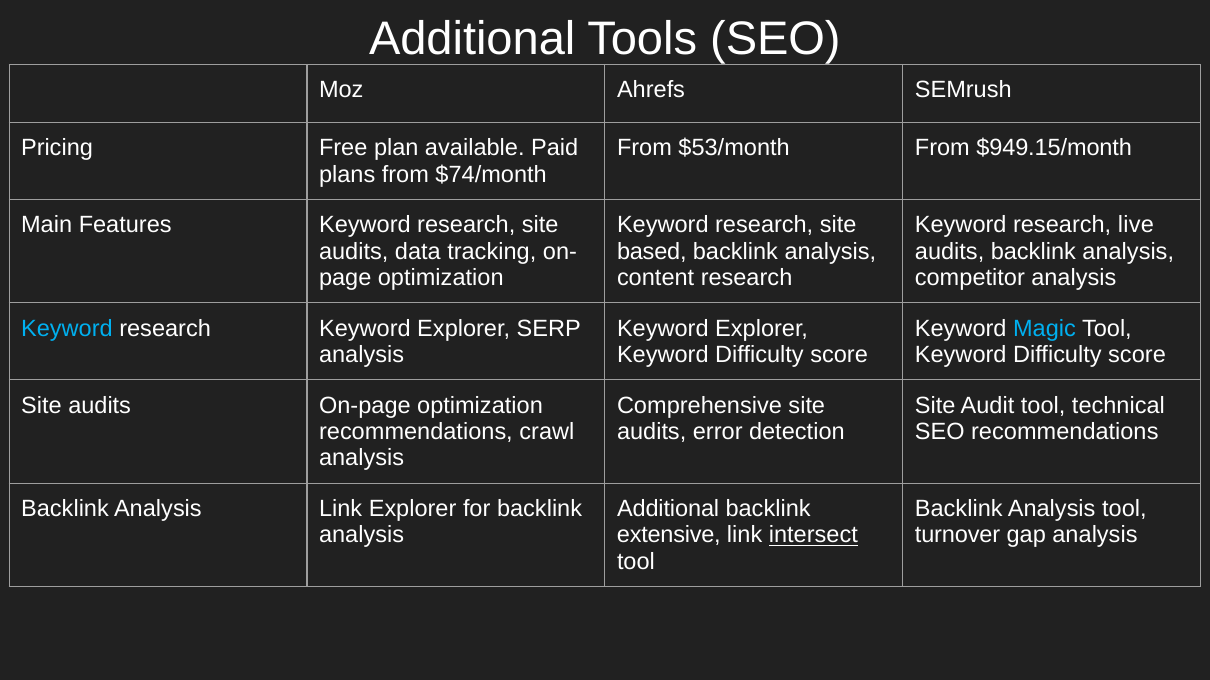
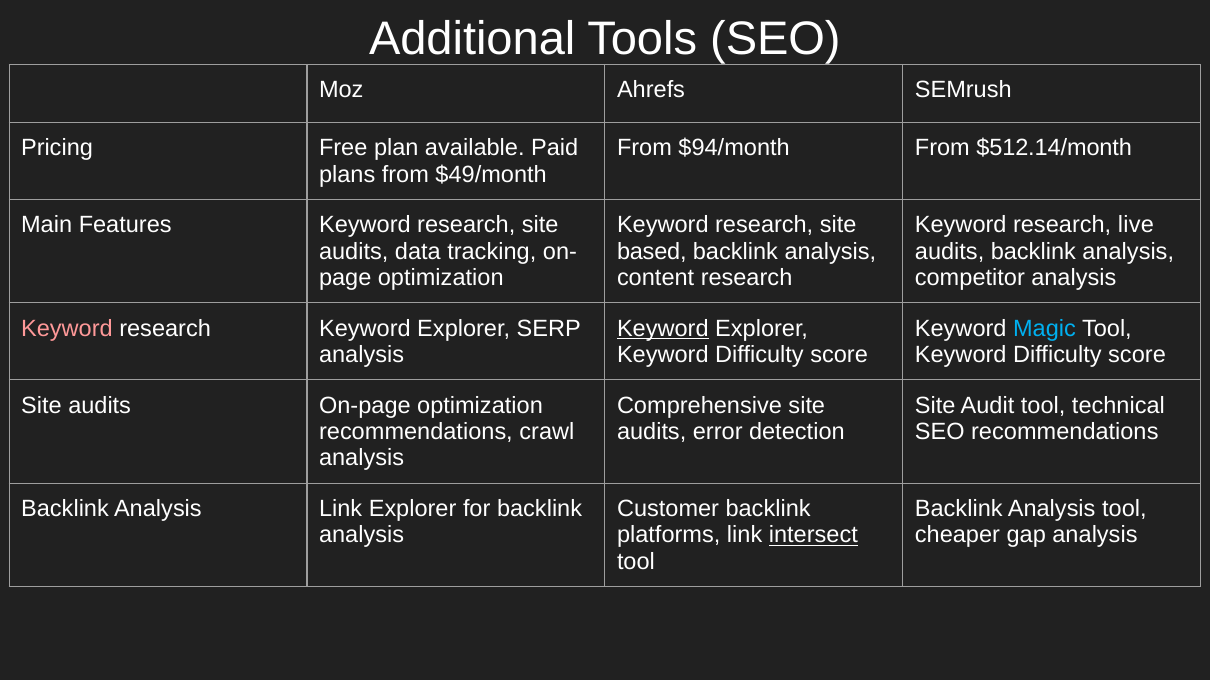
$53/month: $53/month -> $94/month
$949.15/month: $949.15/month -> $512.14/month
$74/month: $74/month -> $49/month
Keyword at (67, 329) colour: light blue -> pink
Keyword at (663, 329) underline: none -> present
Additional at (668, 509): Additional -> Customer
extensive: extensive -> platforms
turnover: turnover -> cheaper
